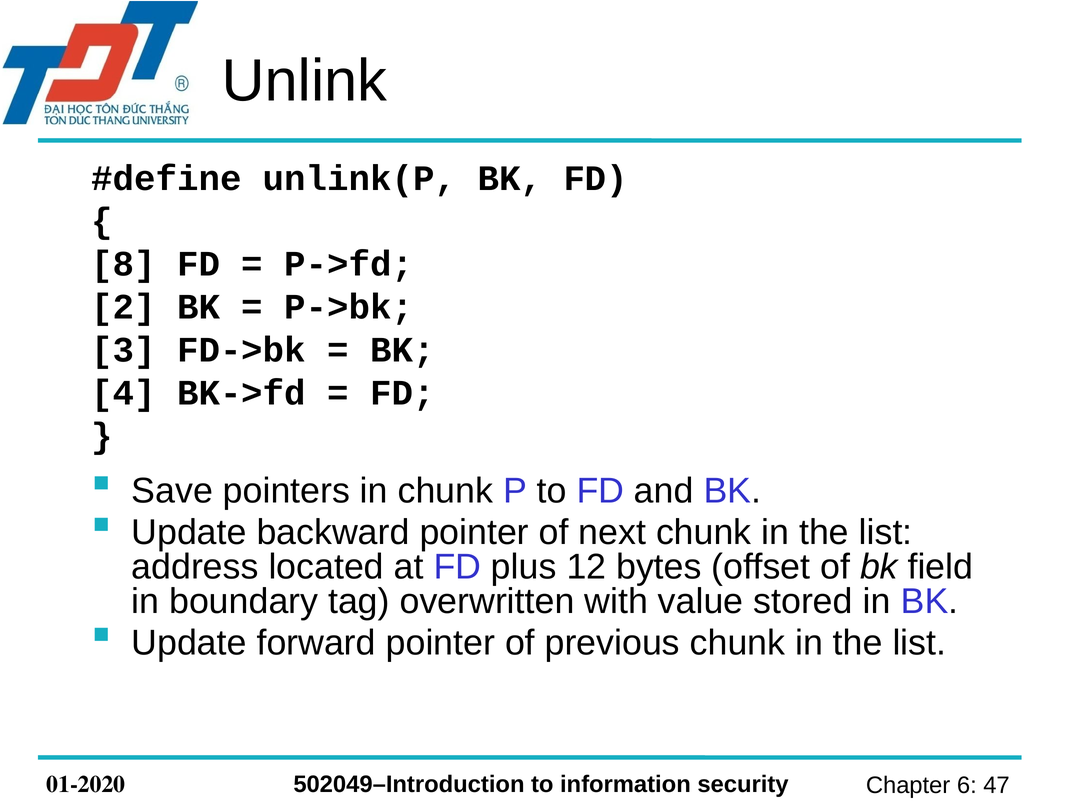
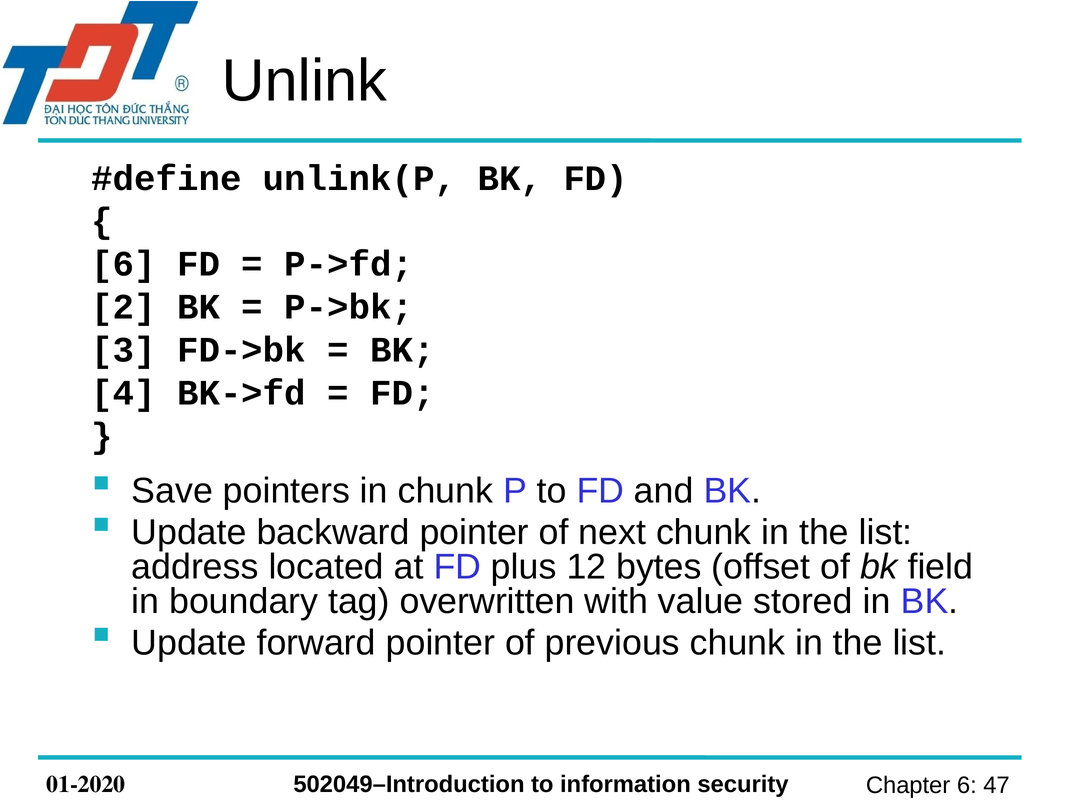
8 at (123, 264): 8 -> 6
